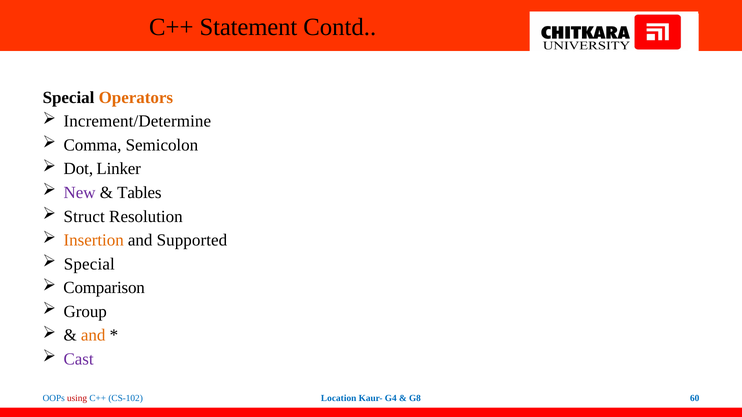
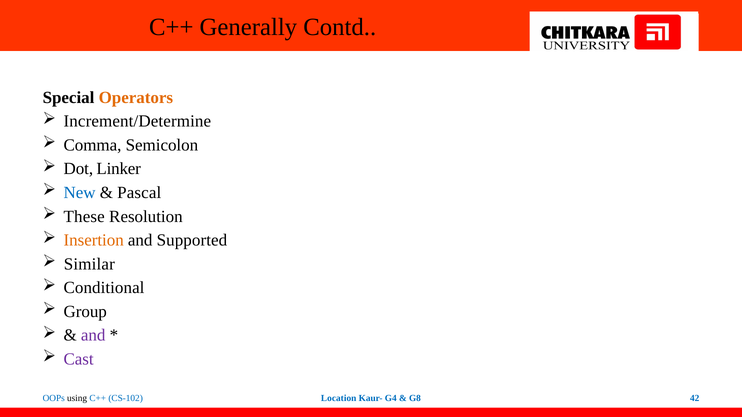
Statement: Statement -> Generally
New colour: purple -> blue
Tables: Tables -> Pascal
Struct: Struct -> These
Special at (89, 264): Special -> Similar
Comparison: Comparison -> Conditional
and at (93, 336) colour: orange -> purple
using colour: red -> black
60: 60 -> 42
